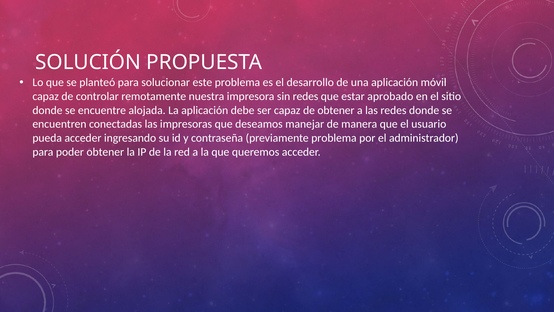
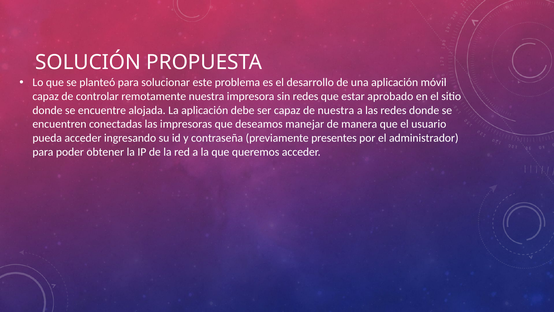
de obtener: obtener -> nuestra
previamente problema: problema -> presentes
